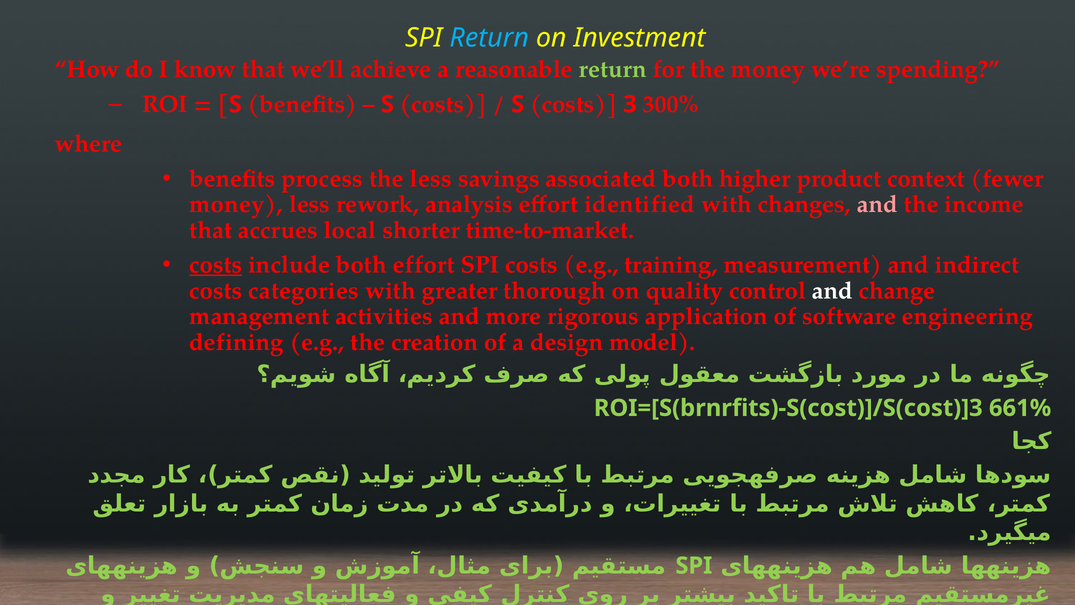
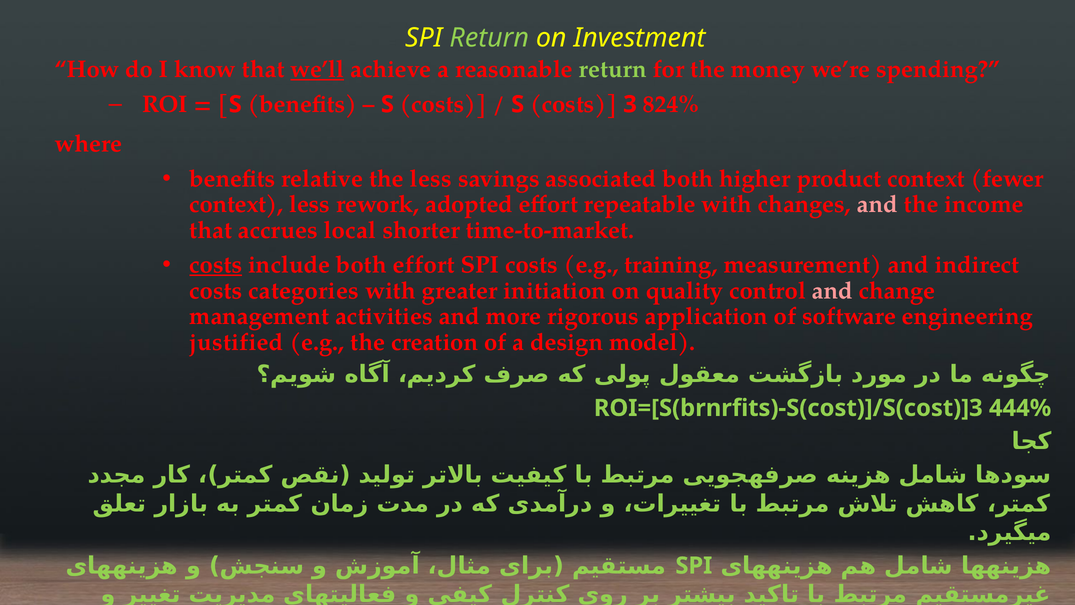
Return at (489, 38) colour: light blue -> light green
we’ll underline: none -> present
300%: 300% -> 824%
process: process -> relative
money at (236, 204): money -> context
analysis: analysis -> adopted
identified: identified -> repeatable
thorough: thorough -> initiation
and at (832, 291) colour: white -> pink
defining: defining -> justified
661%: 661% -> 444%
